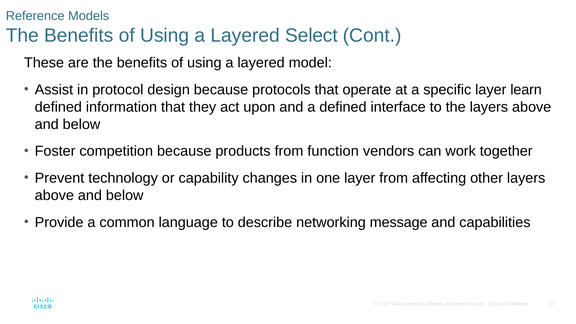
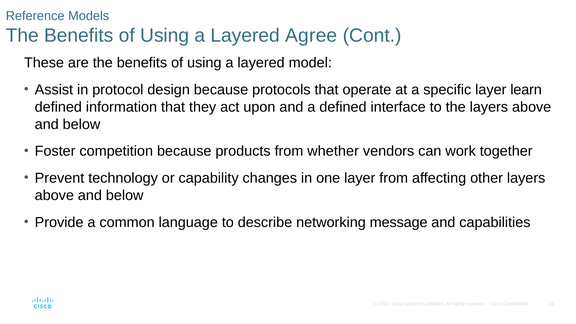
Select: Select -> Agree
function: function -> whether
